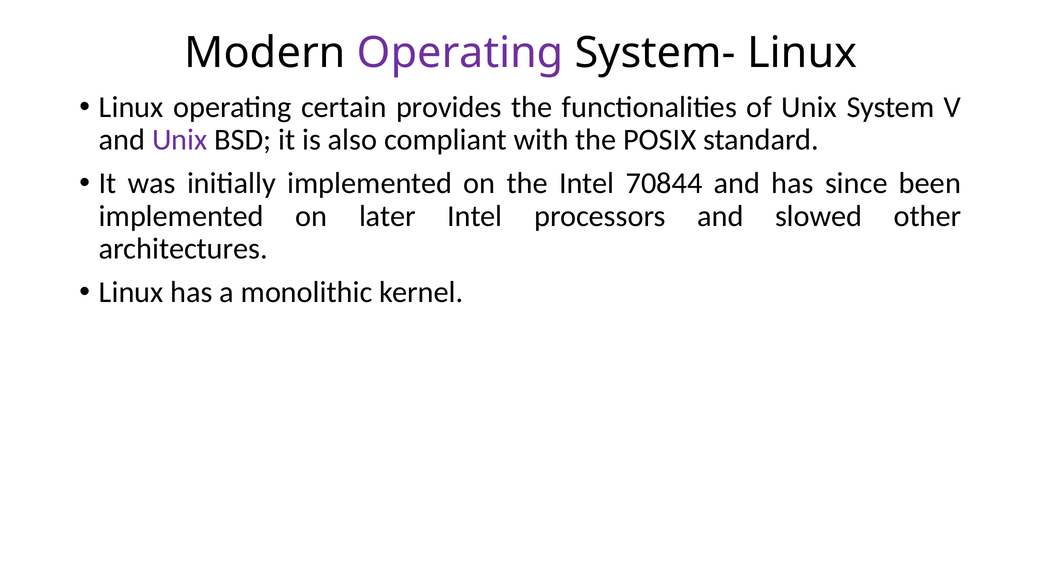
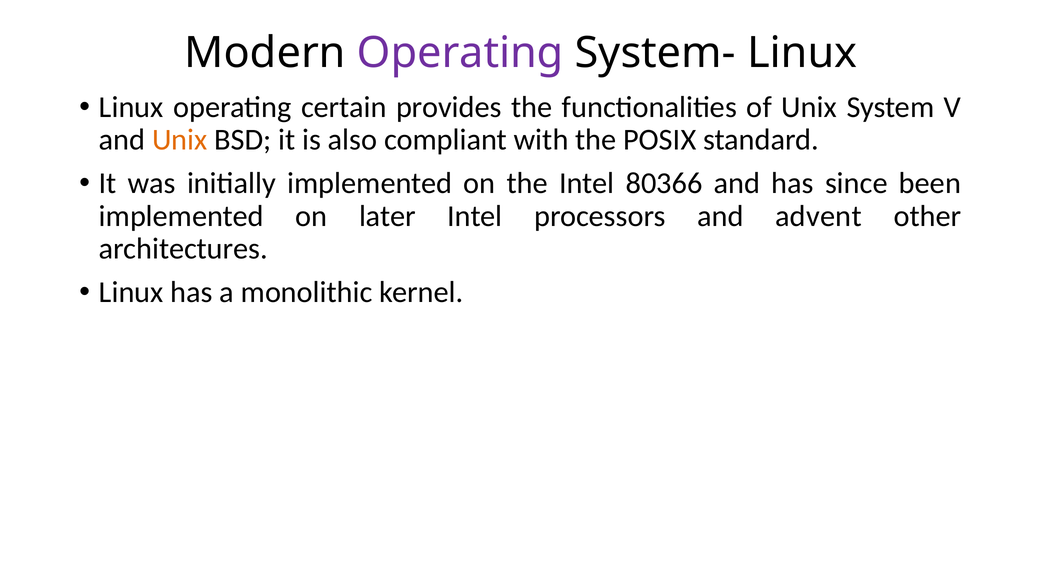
Unix at (180, 140) colour: purple -> orange
70844: 70844 -> 80366
slowed: slowed -> advent
